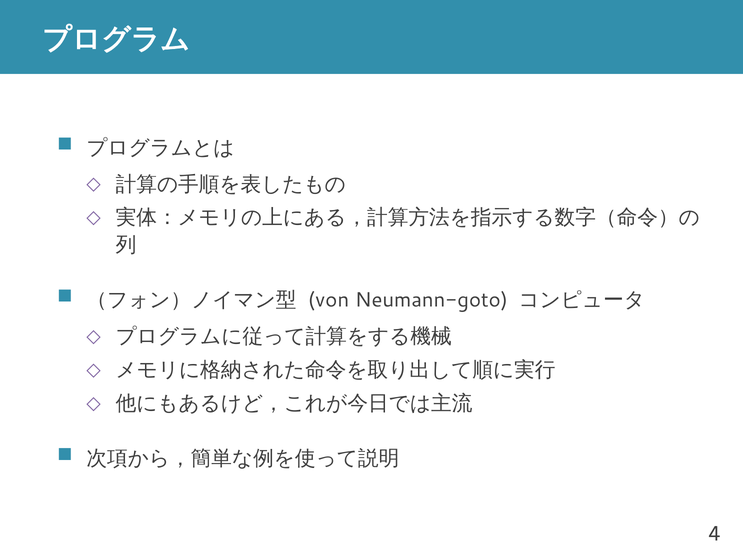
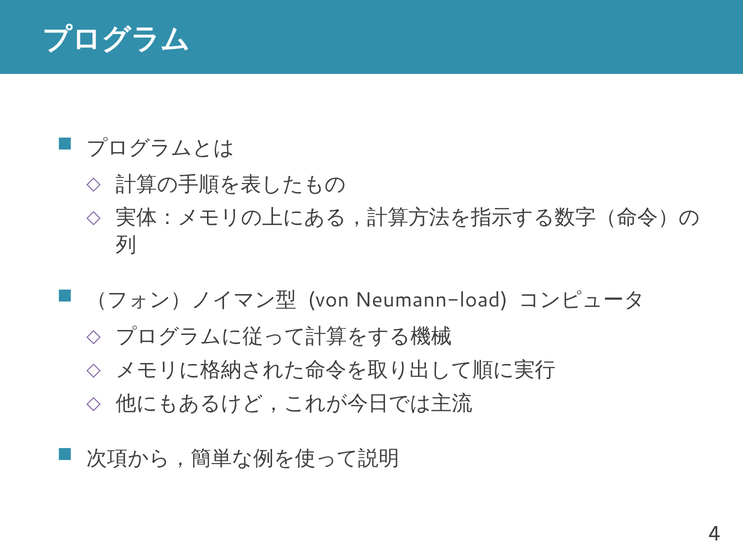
Neumann-goto: Neumann-goto -> Neumann-load
